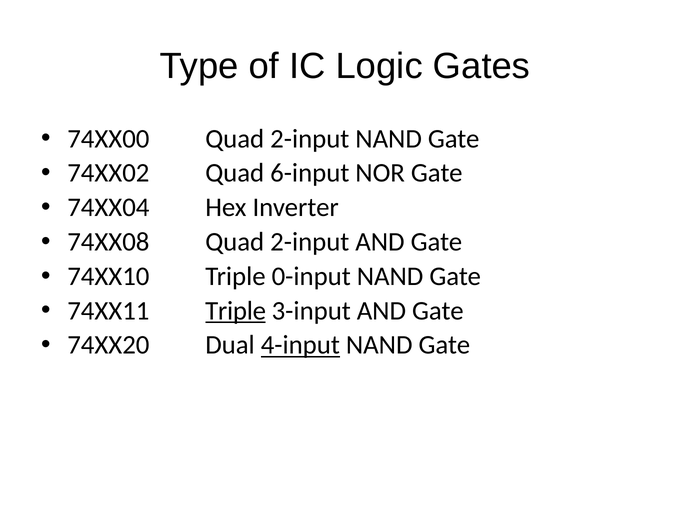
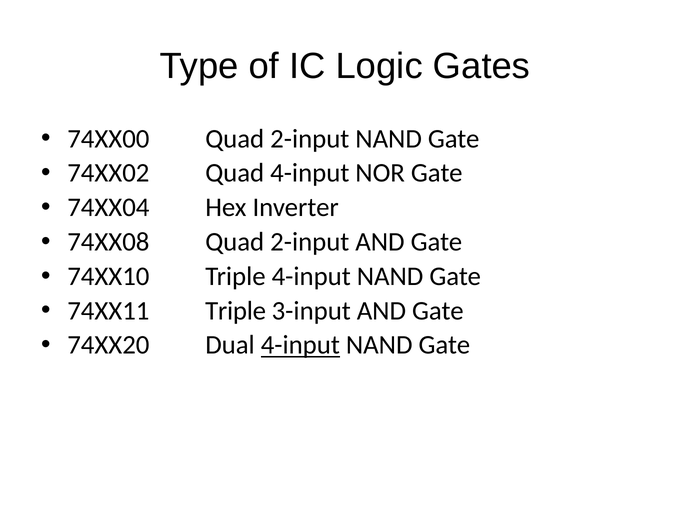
Quad 6-input: 6-input -> 4-input
Triple 0-input: 0-input -> 4-input
Triple at (236, 310) underline: present -> none
